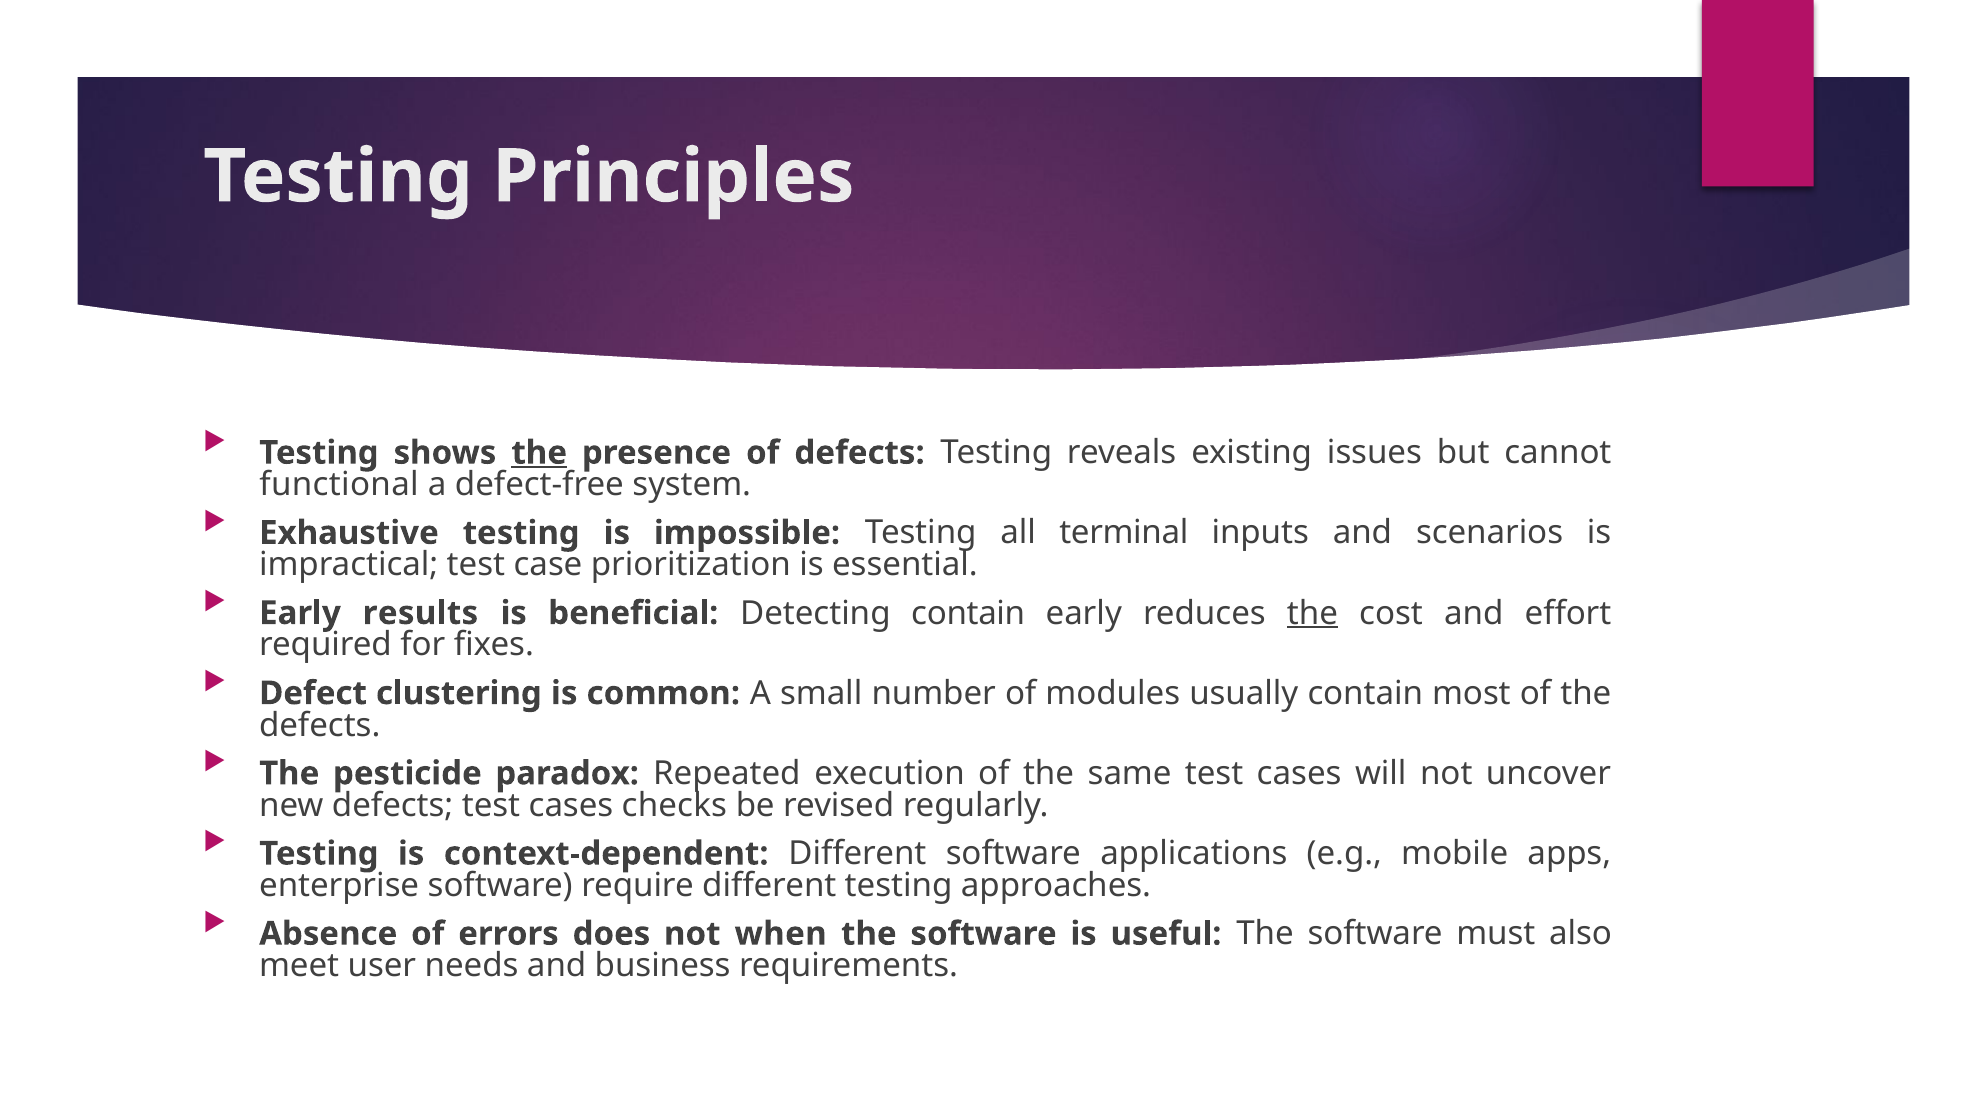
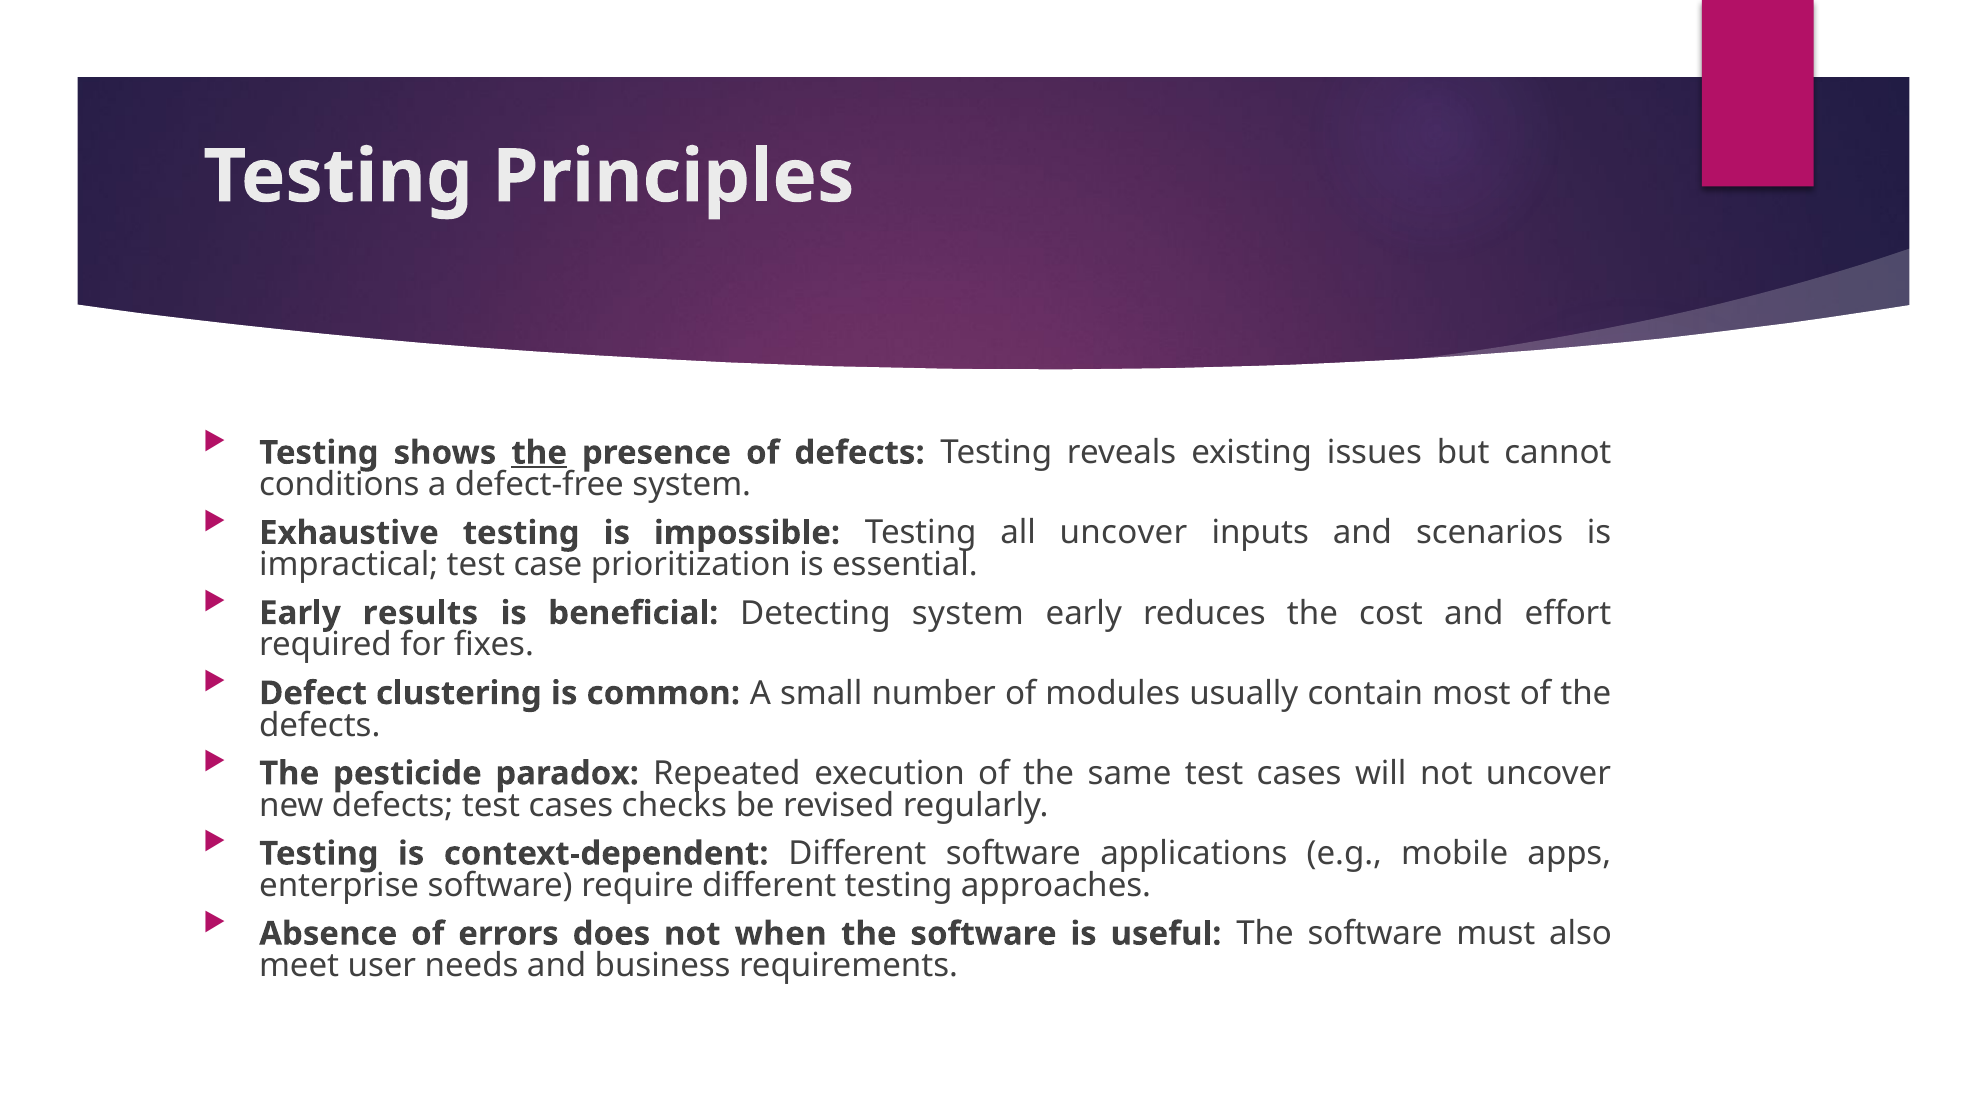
functional: functional -> conditions
all terminal: terminal -> uncover
Detecting contain: contain -> system
the at (1312, 613) underline: present -> none
